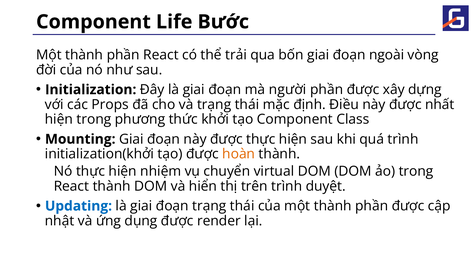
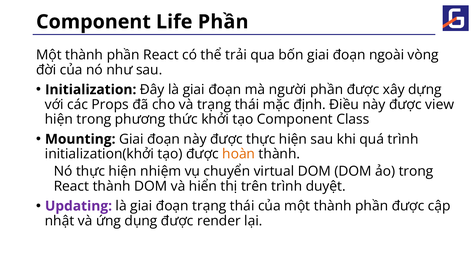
Life Bước: Bước -> Phần
nhất: nhất -> view
Updating colour: blue -> purple
